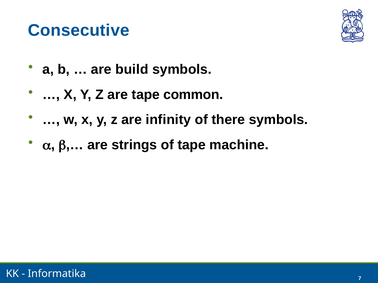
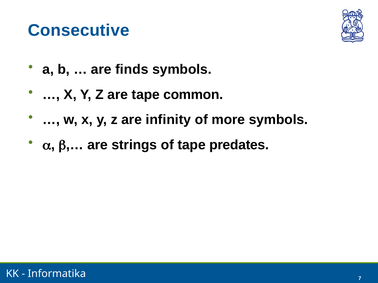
build: build -> finds
there: there -> more
machine: machine -> predates
